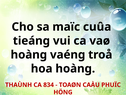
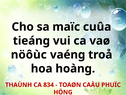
hoàng at (29, 54): hoàng -> nöôùc
